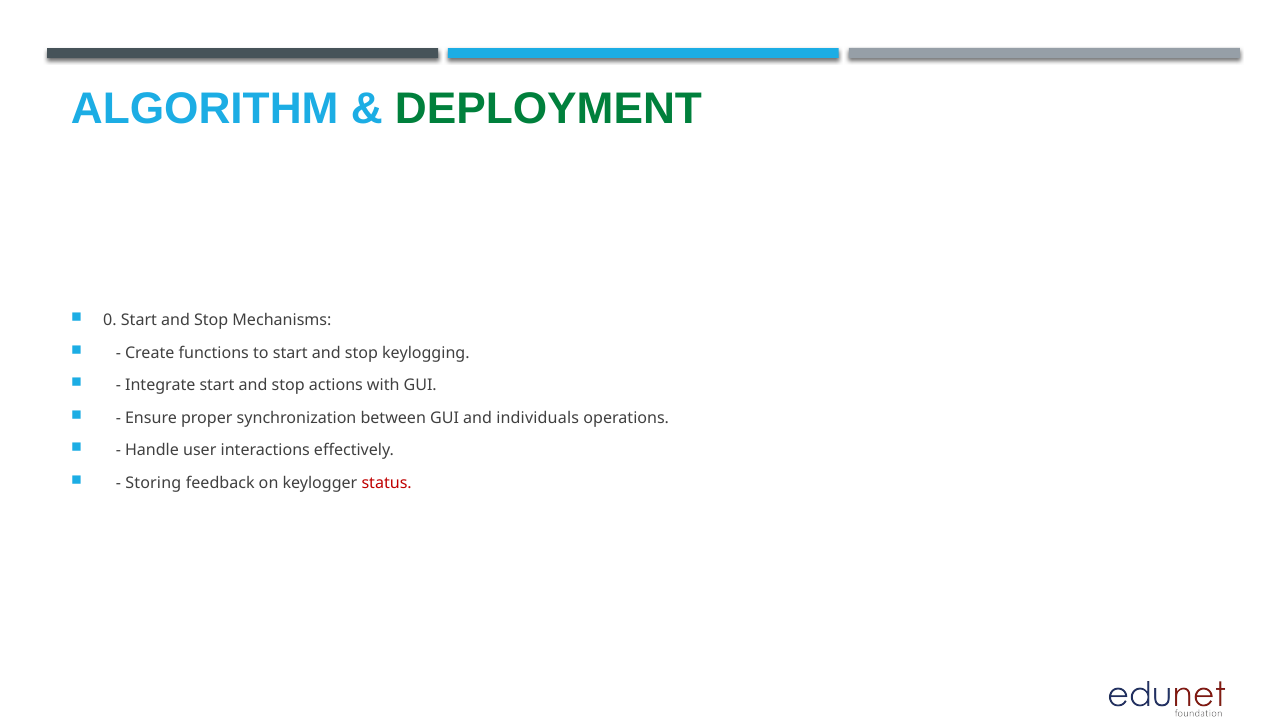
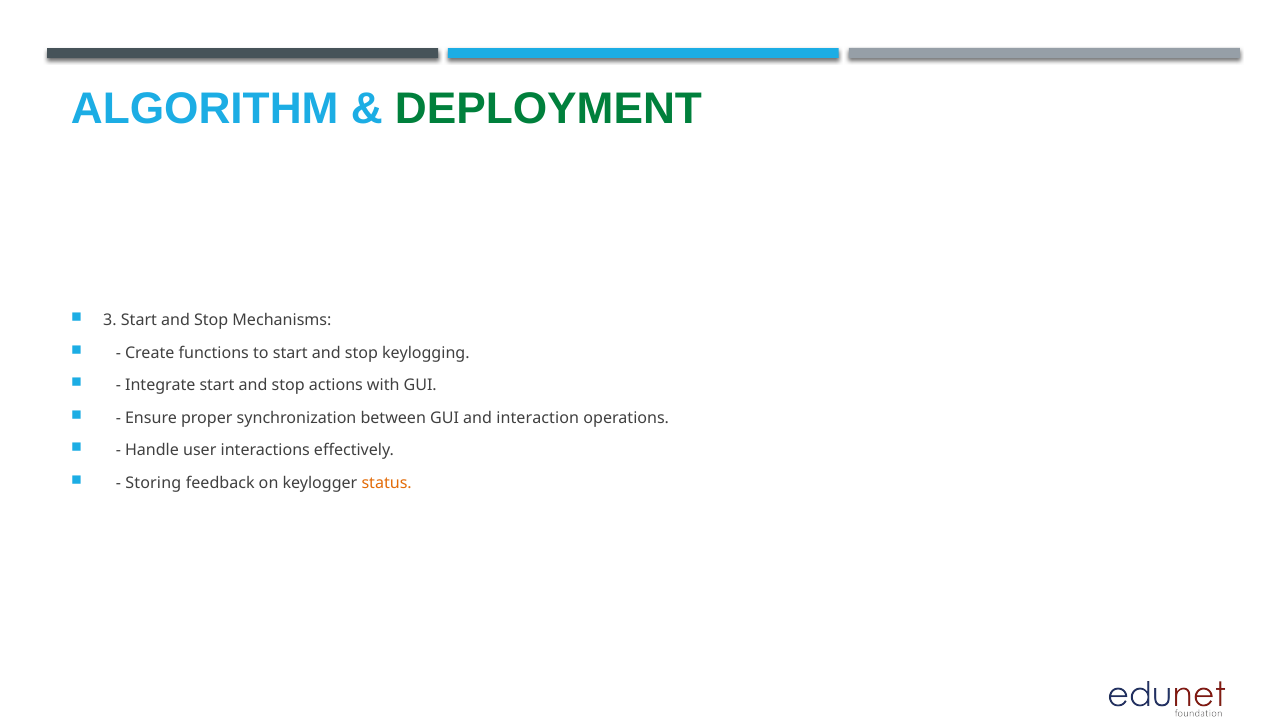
0: 0 -> 3
individuals: individuals -> interaction
status colour: red -> orange
